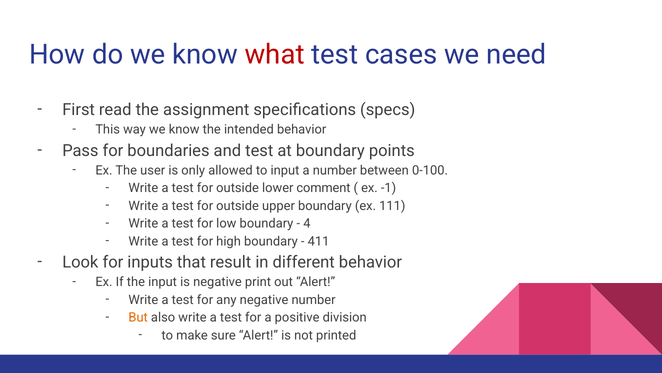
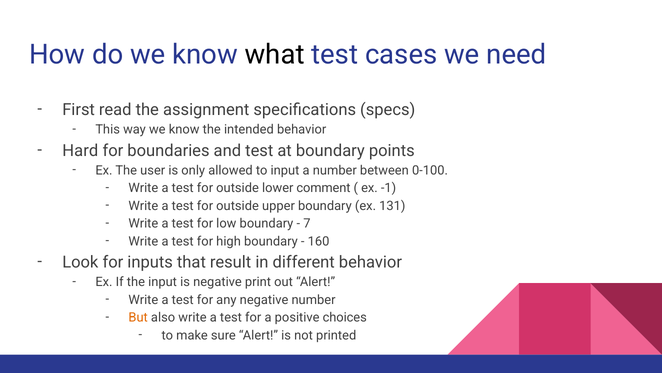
what colour: red -> black
Pass: Pass -> Hard
111: 111 -> 131
4: 4 -> 7
411: 411 -> 160
division: division -> choices
